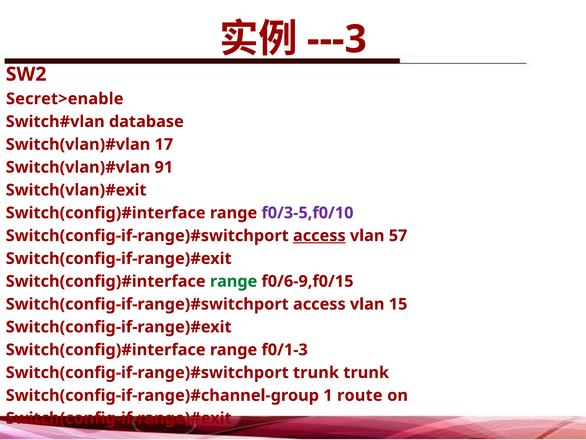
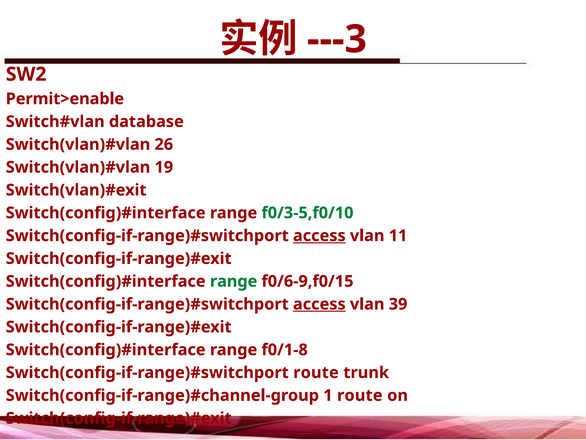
Secret>enable: Secret>enable -> Permit>enable
17: 17 -> 26
91: 91 -> 19
f0/3-5,f0/10 colour: purple -> green
57: 57 -> 11
access at (319, 304) underline: none -> present
15: 15 -> 39
f0/1-3: f0/1-3 -> f0/1-8
trunk at (316, 372): trunk -> route
